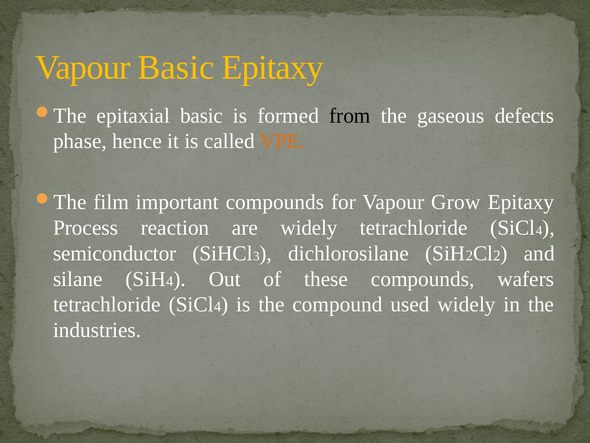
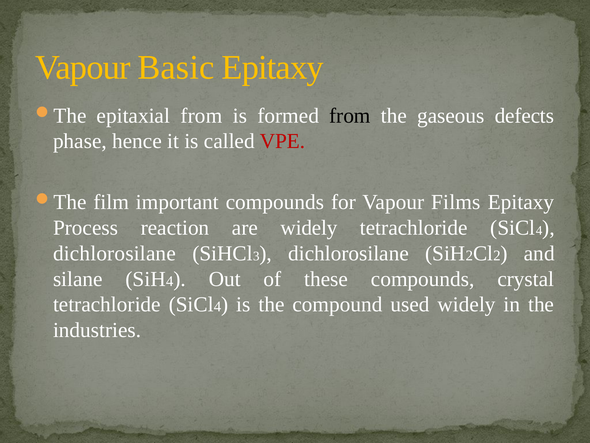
epitaxial basic: basic -> from
VPE colour: orange -> red
Grow: Grow -> Films
semiconductor at (115, 253): semiconductor -> dichlorosilane
wafers: wafers -> crystal
